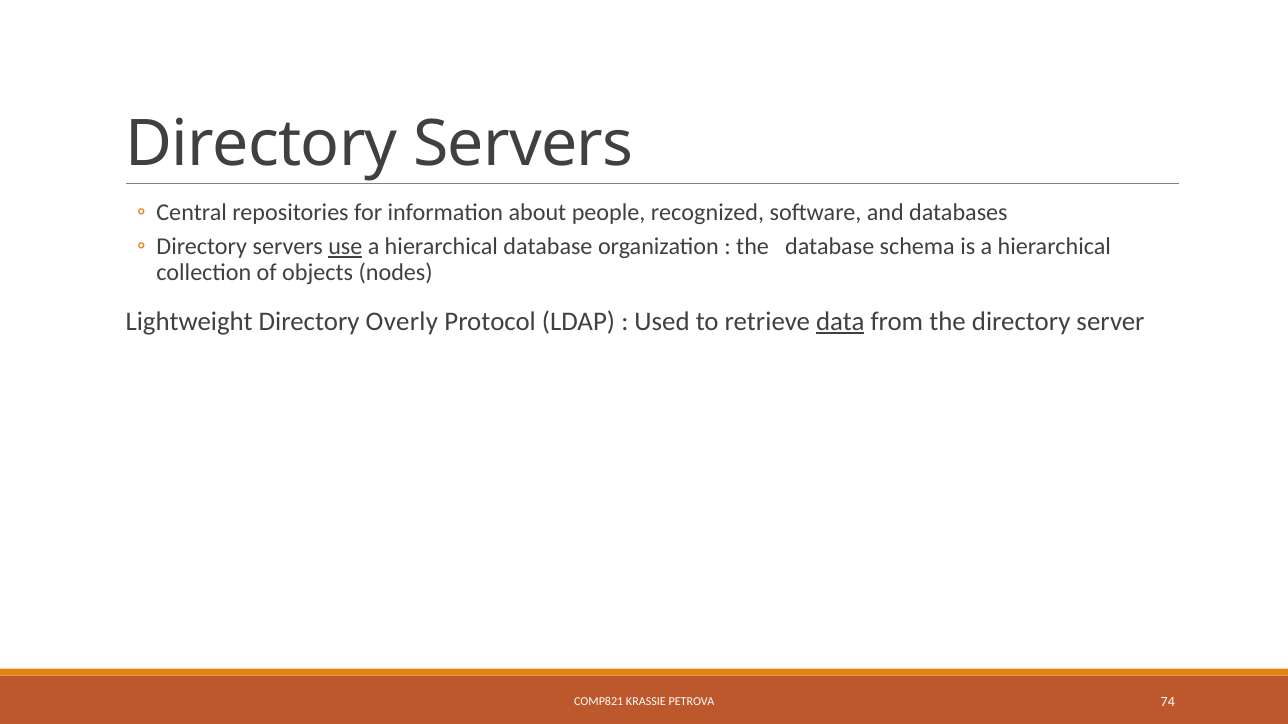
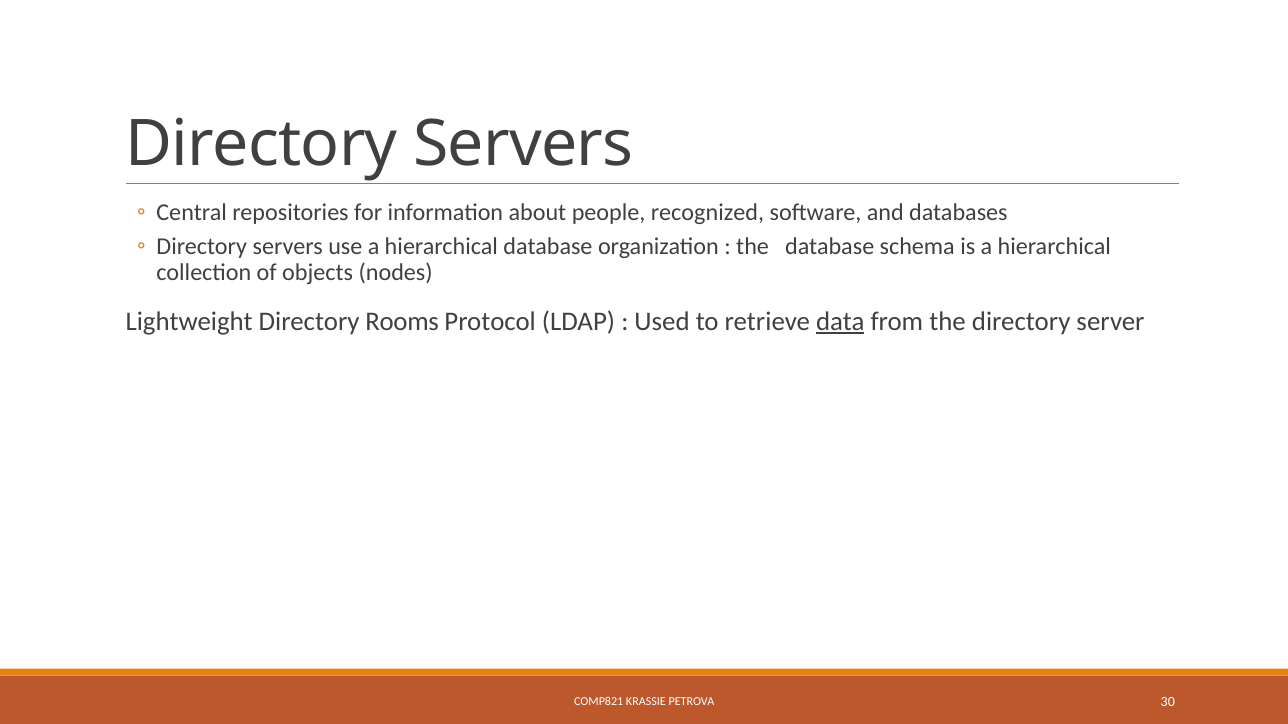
use underline: present -> none
Overly: Overly -> Rooms
74: 74 -> 30
